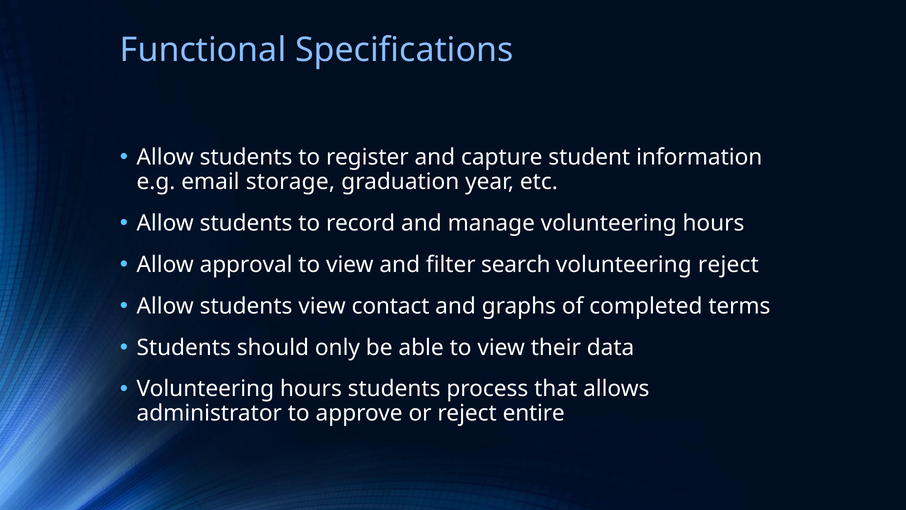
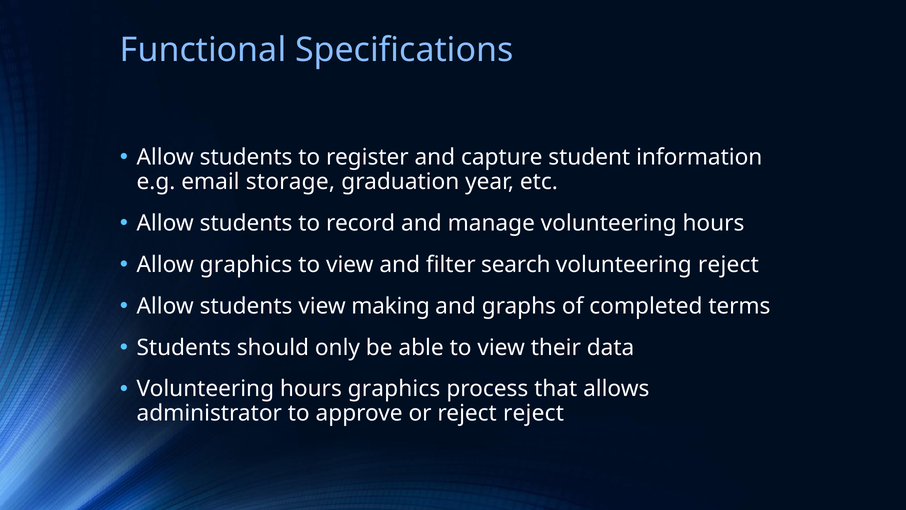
Allow approval: approval -> graphics
contact: contact -> making
hours students: students -> graphics
reject entire: entire -> reject
